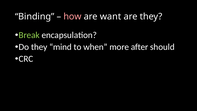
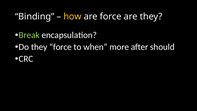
how colour: pink -> yellow
are want: want -> force
they mind: mind -> force
